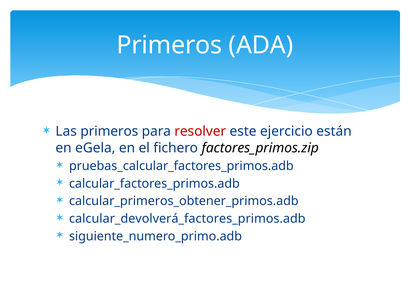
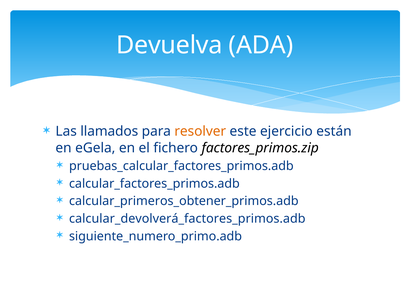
Primeros at (169, 45): Primeros -> Devuelva
Las primeros: primeros -> llamados
resolver colour: red -> orange
